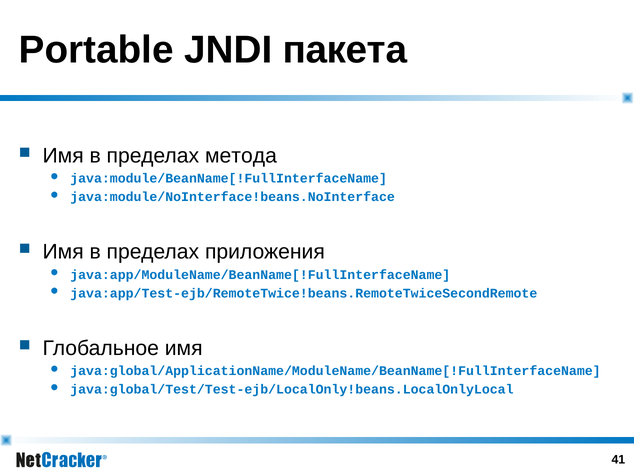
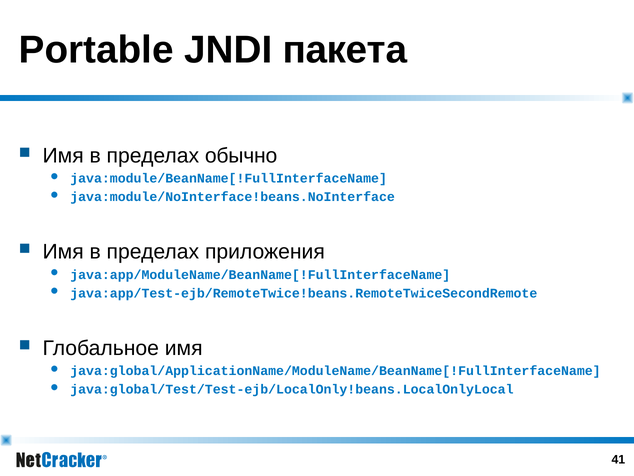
метода: метода -> обычно
